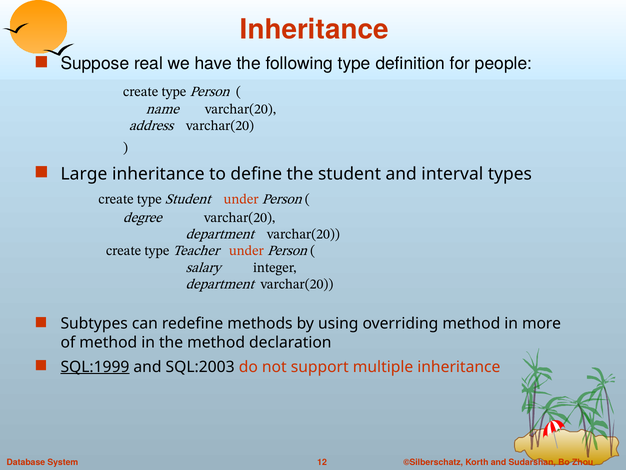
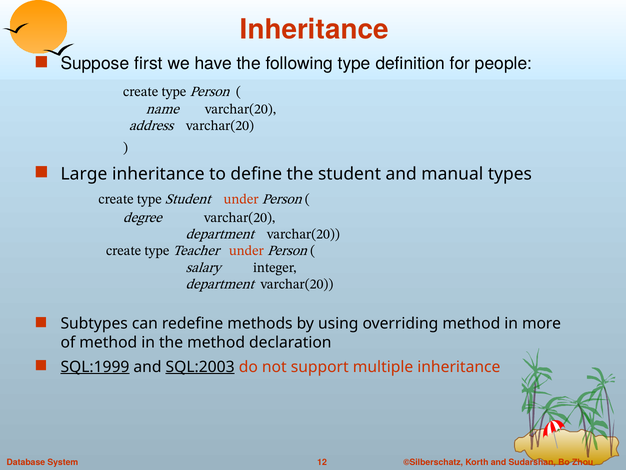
real: real -> first
interval: interval -> manual
SQL:2003 underline: none -> present
